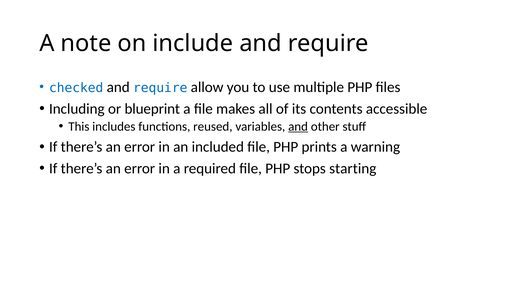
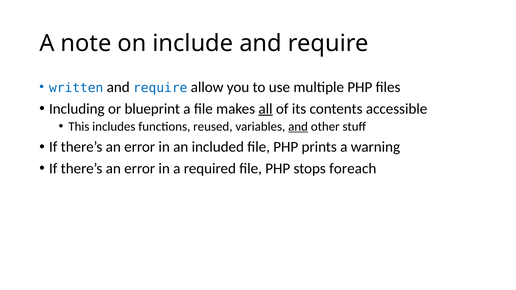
checked: checked -> written
all underline: none -> present
starting: starting -> foreach
